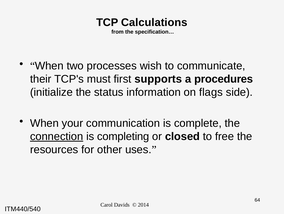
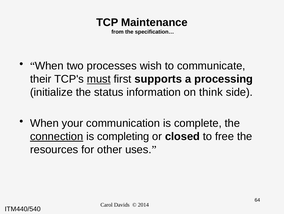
Calculations: Calculations -> Maintenance
must underline: none -> present
procedures: procedures -> processing
flags: flags -> think
